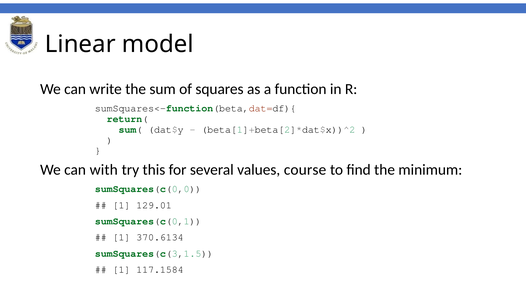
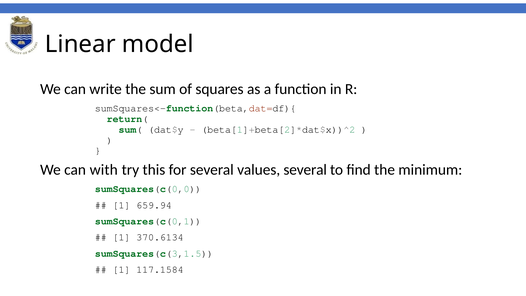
values course: course -> several
129.01: 129.01 -> 659.94
